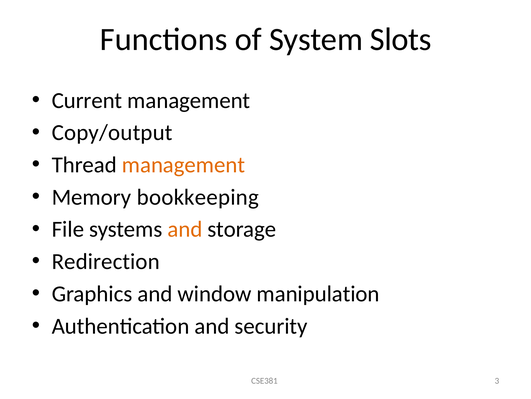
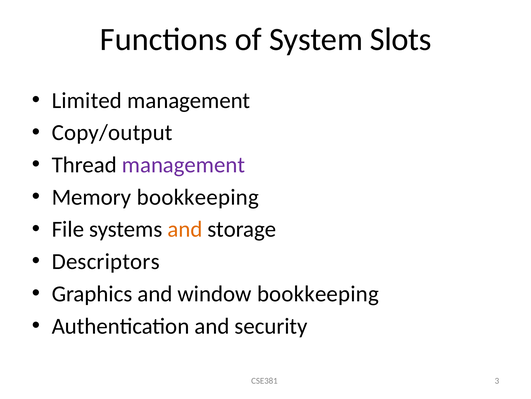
Current: Current -> Limited
management at (183, 165) colour: orange -> purple
Redirection: Redirection -> Descriptors
window manipulation: manipulation -> bookkeeping
